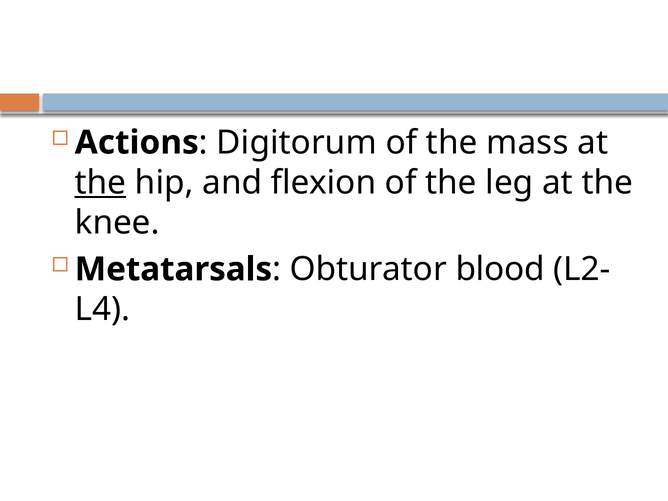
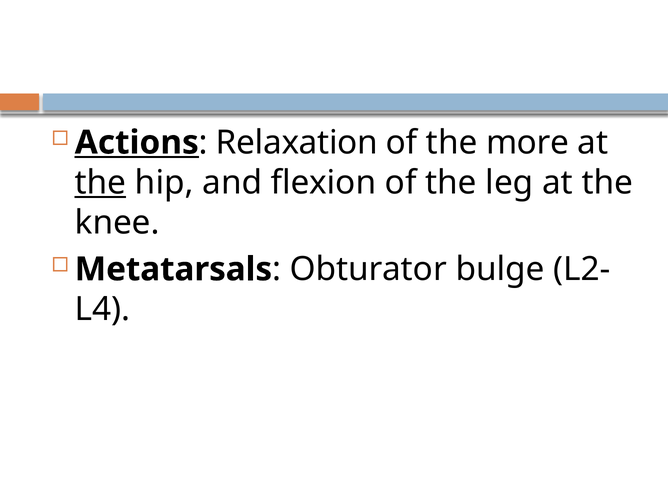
Actions underline: none -> present
Digitorum: Digitorum -> Relaxation
mass: mass -> more
blood: blood -> bulge
